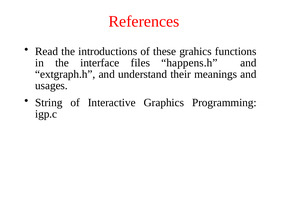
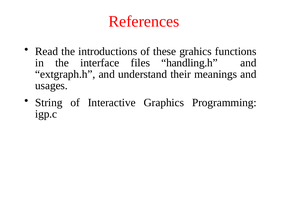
happens.h: happens.h -> handling.h
